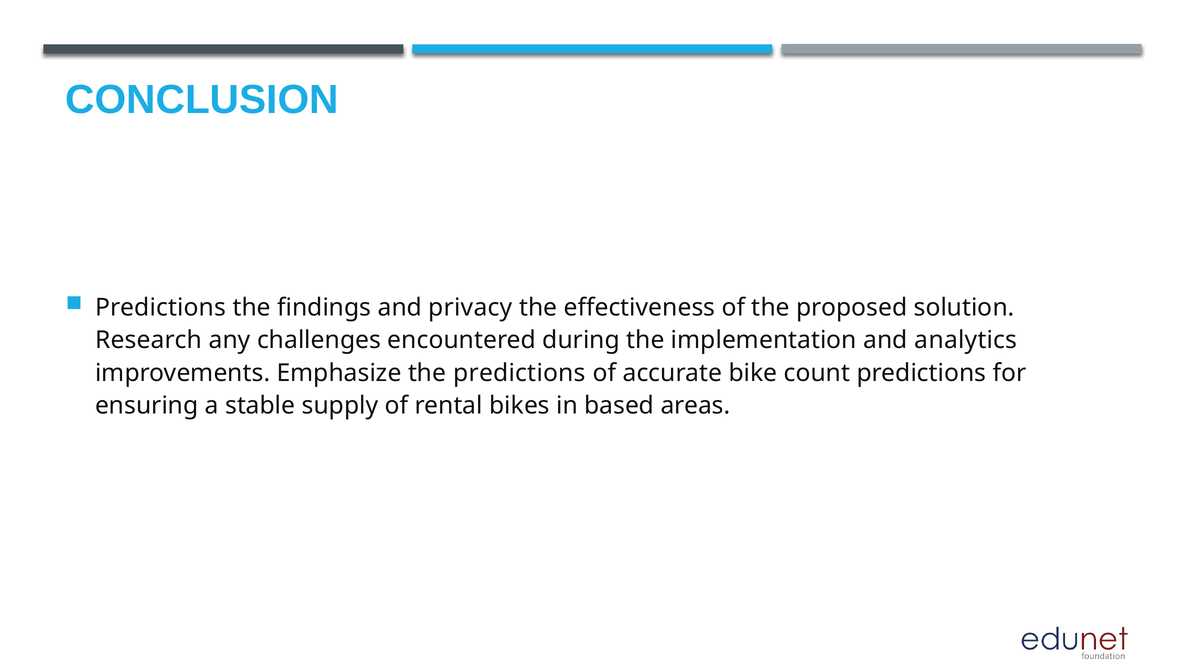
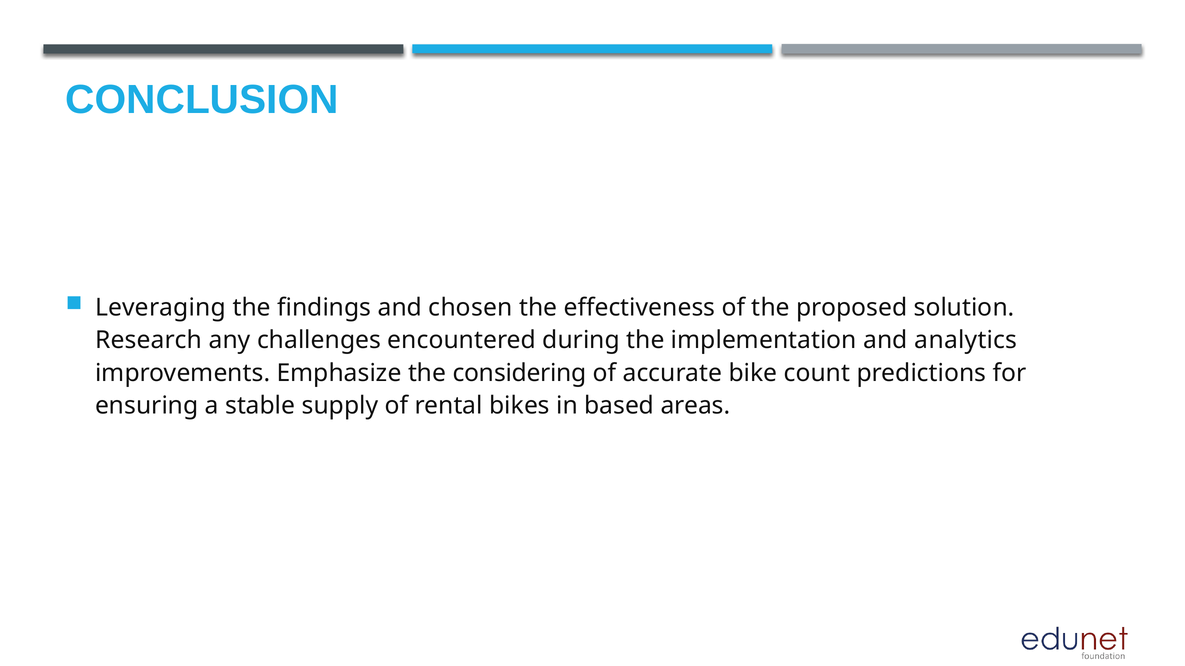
Predictions at (161, 308): Predictions -> Leveraging
privacy: privacy -> chosen
the predictions: predictions -> considering
